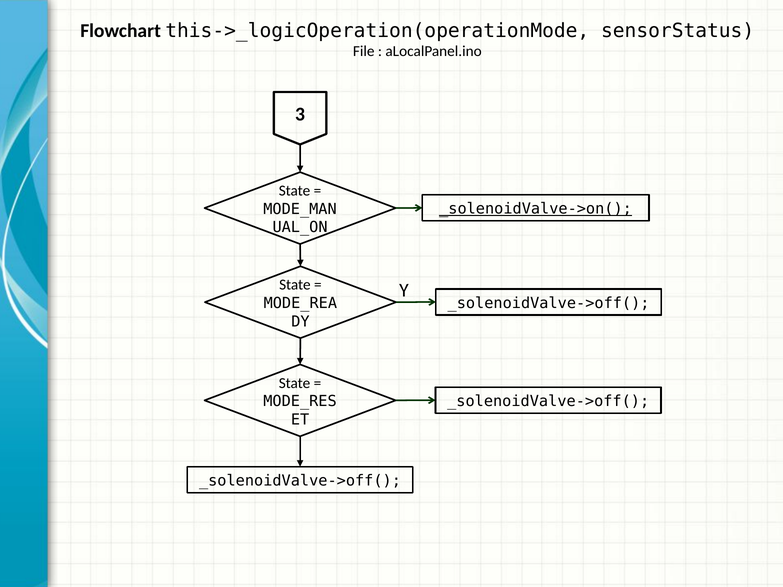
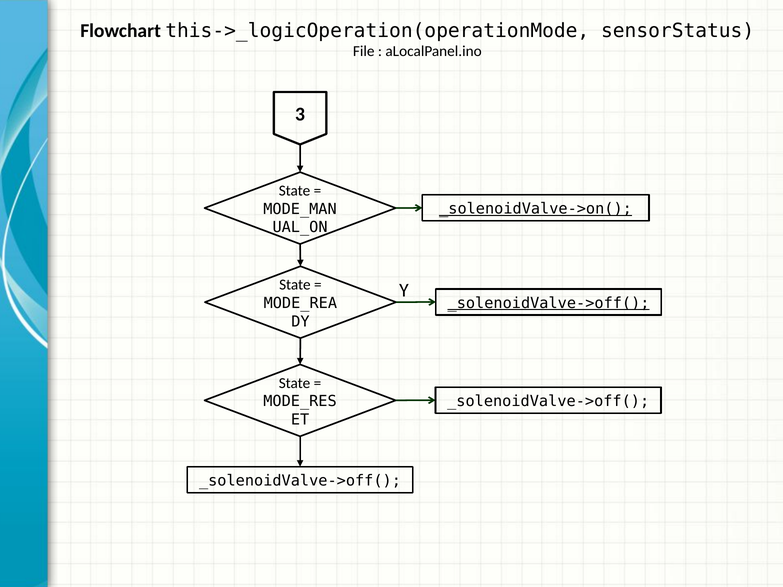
_solenoidValve->off( at (549, 303) underline: none -> present
